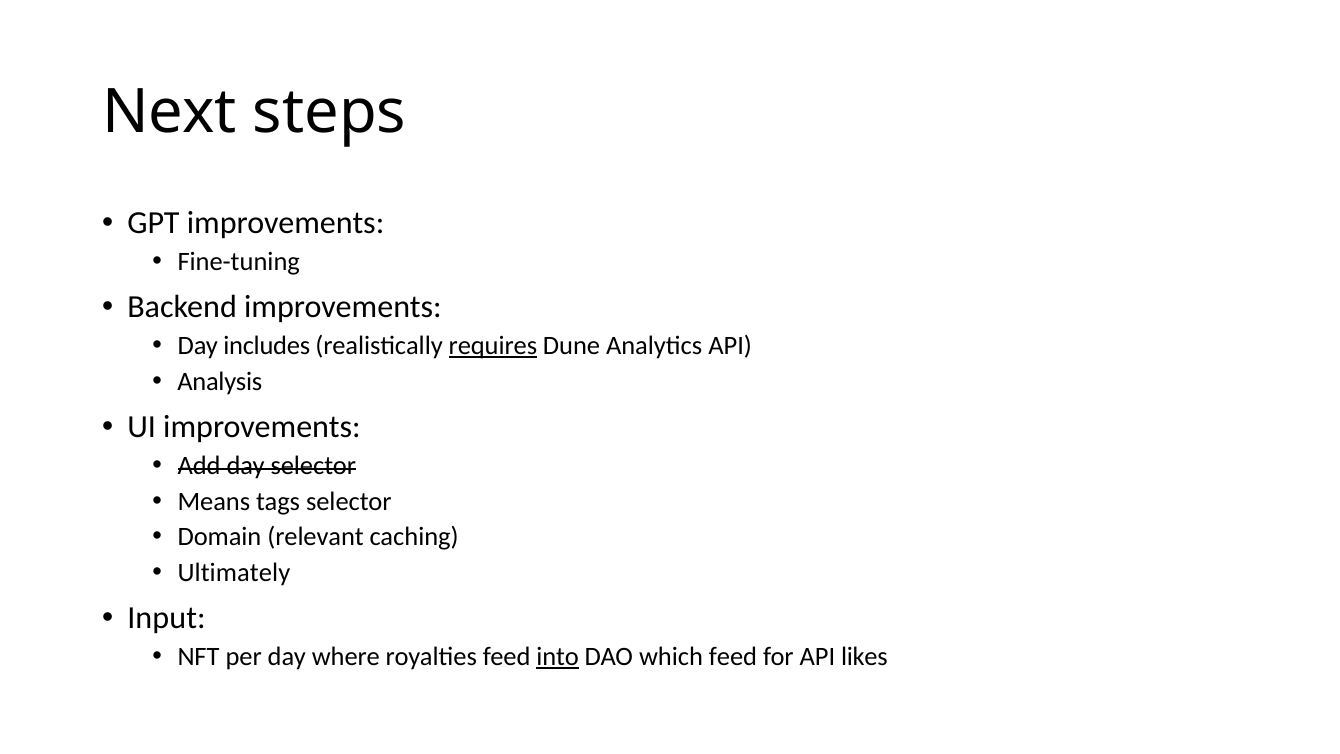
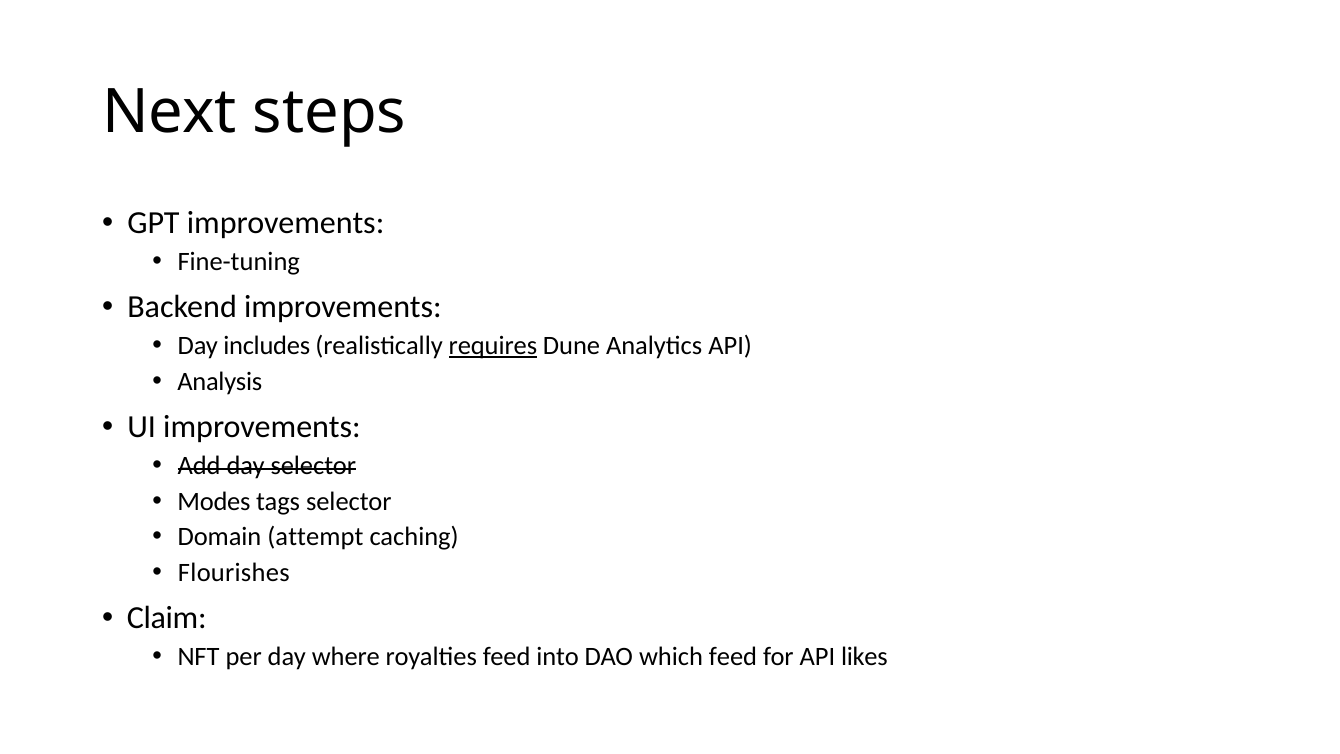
Means: Means -> Modes
relevant: relevant -> attempt
Ultimately: Ultimately -> Flourishes
Input: Input -> Claim
into underline: present -> none
